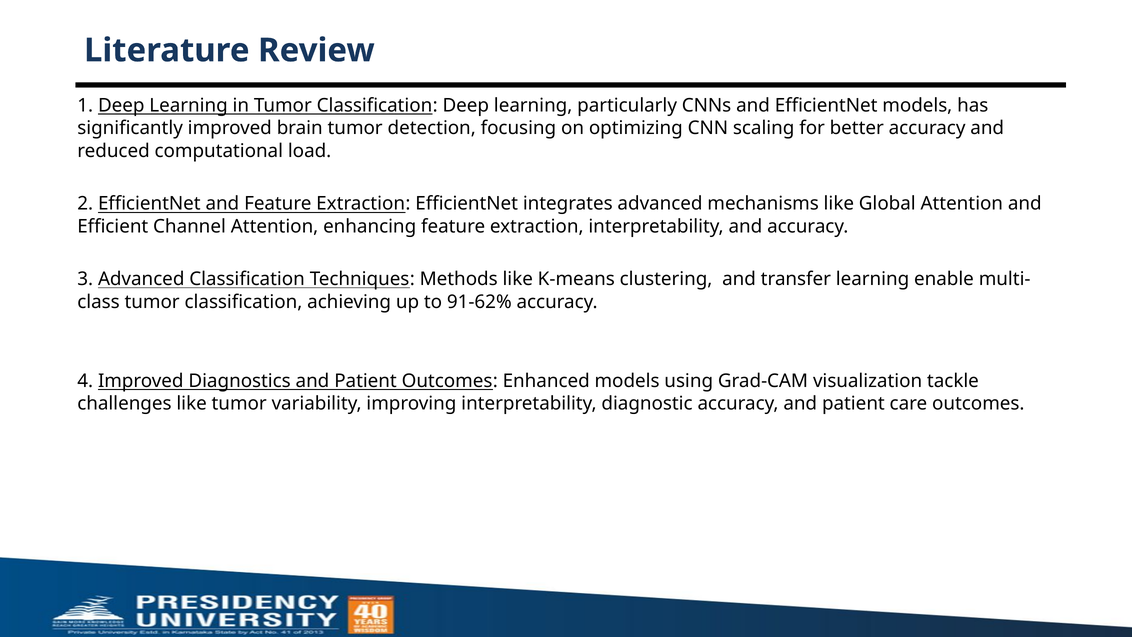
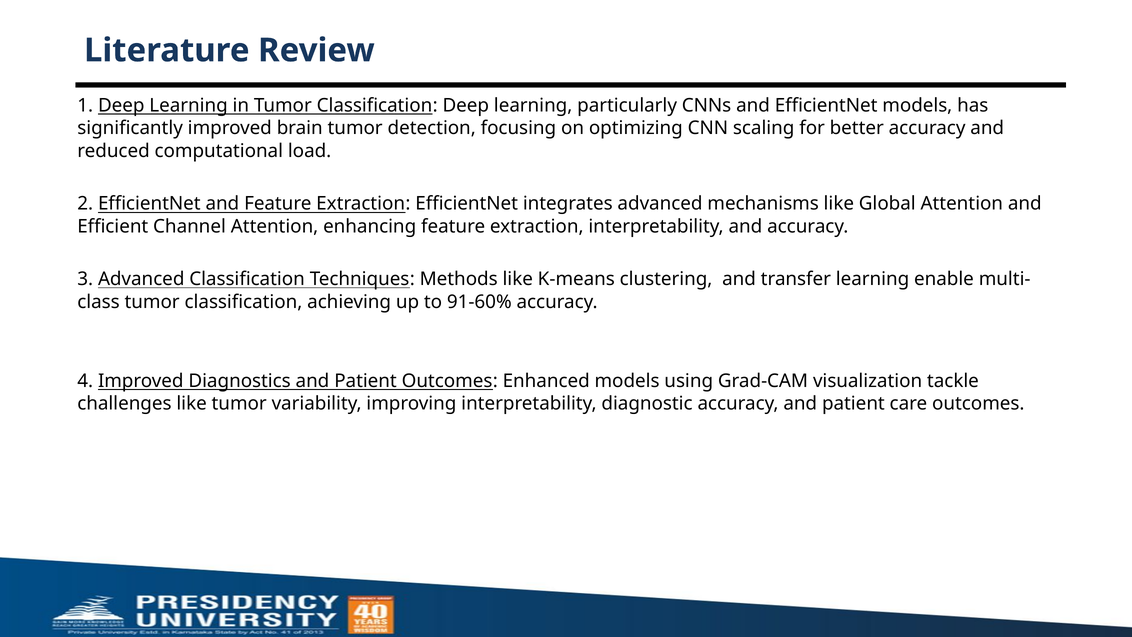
91-62%: 91-62% -> 91-60%
